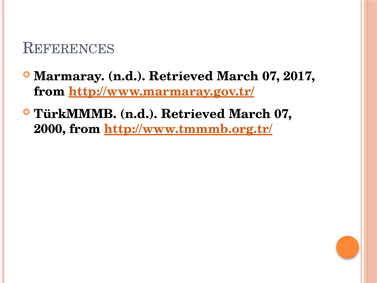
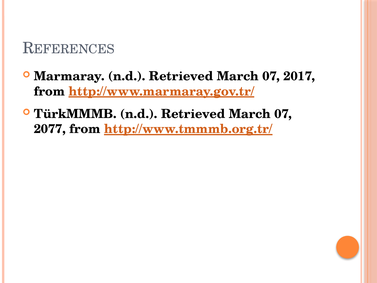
2000: 2000 -> 2077
